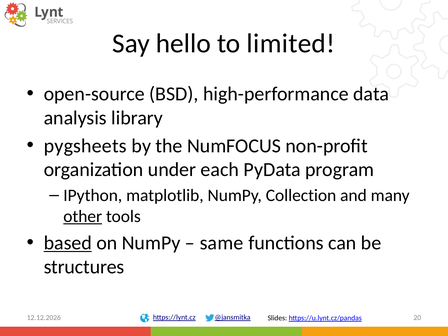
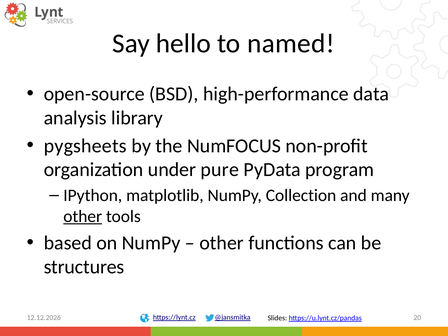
limited: limited -> named
each: each -> pure
based underline: present -> none
same at (222, 243): same -> other
